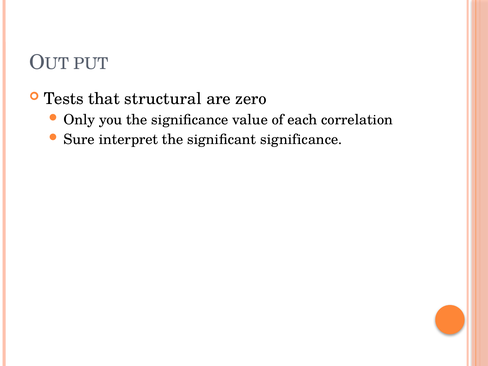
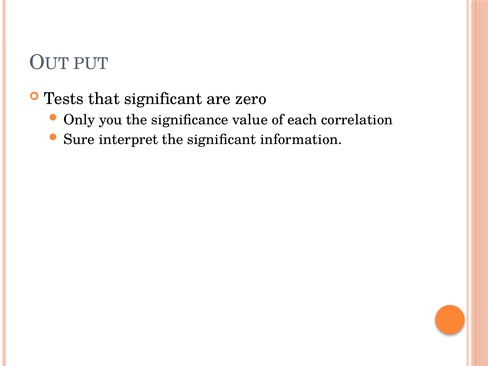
that structural: structural -> significant
significant significance: significance -> information
